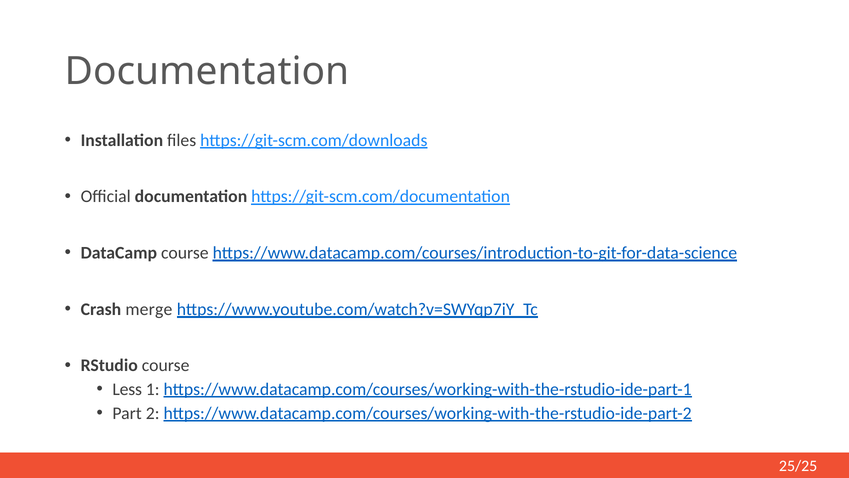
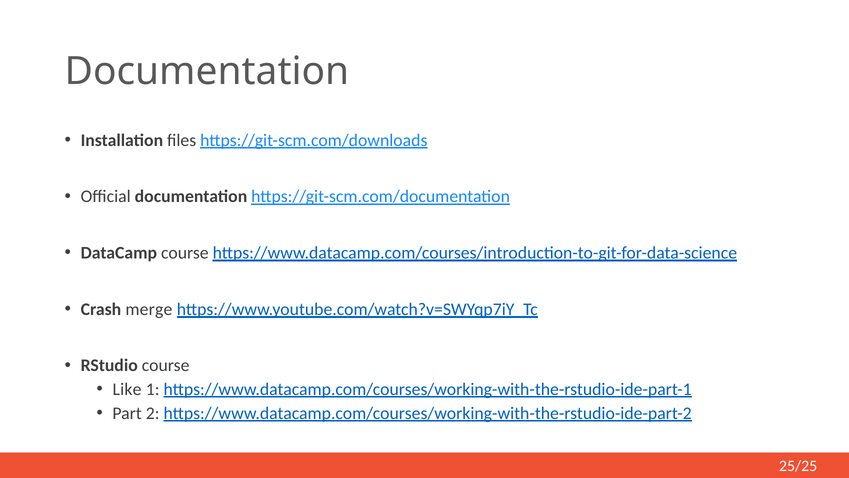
Less: Less -> Like
